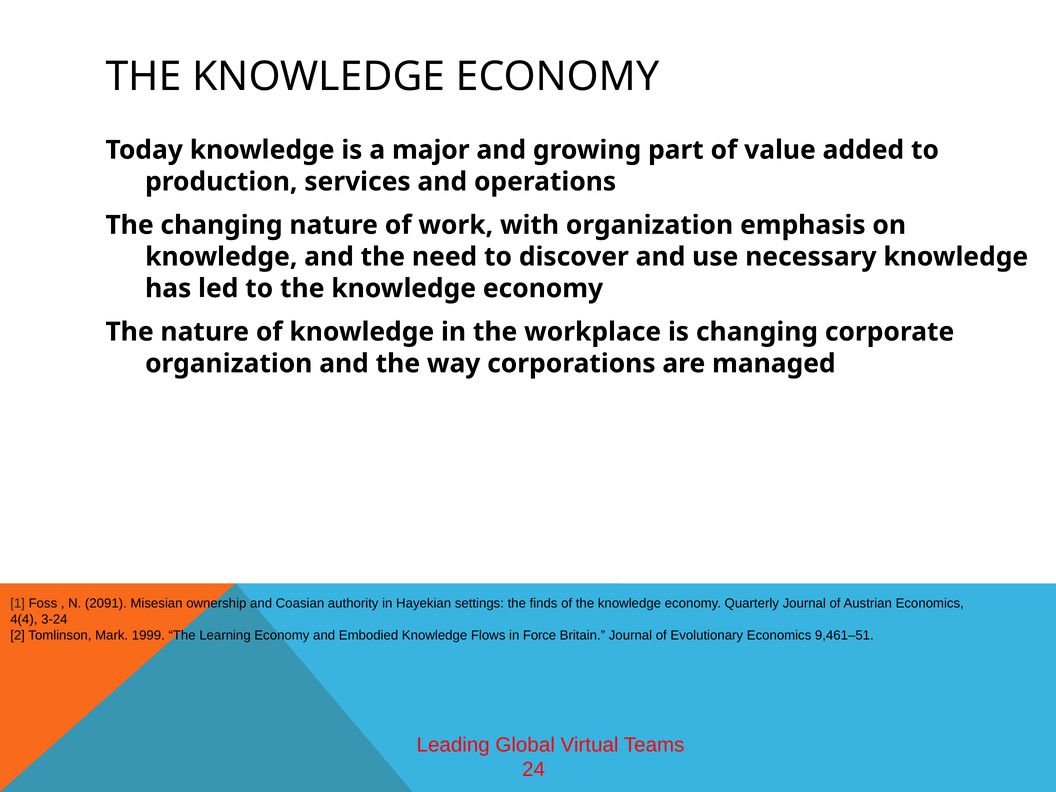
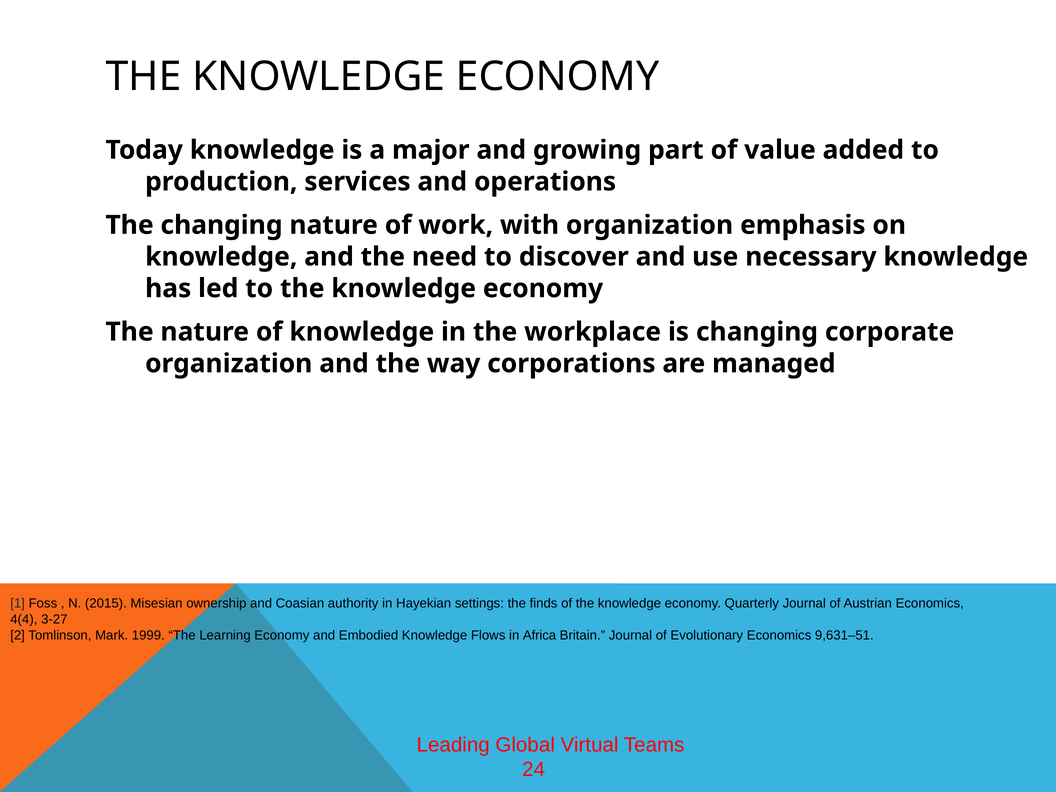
2091: 2091 -> 2015
3-24: 3-24 -> 3-27
Force: Force -> Africa
9,461–51: 9,461–51 -> 9,631–51
